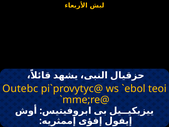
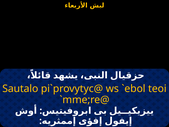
Outebc: Outebc -> Sautalo
